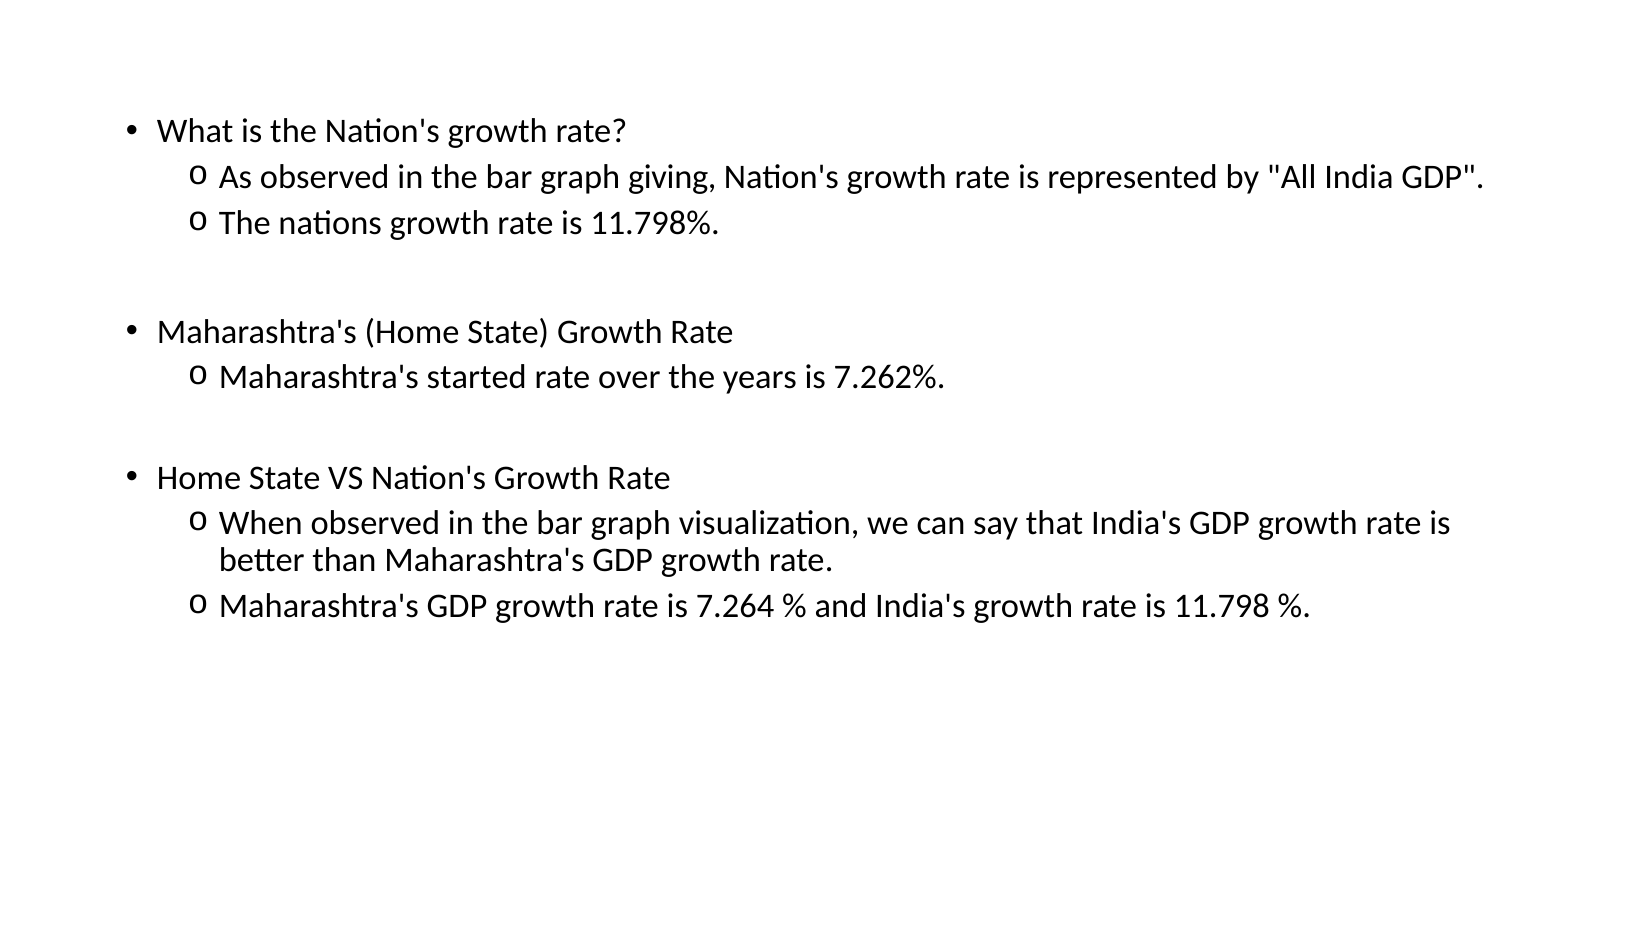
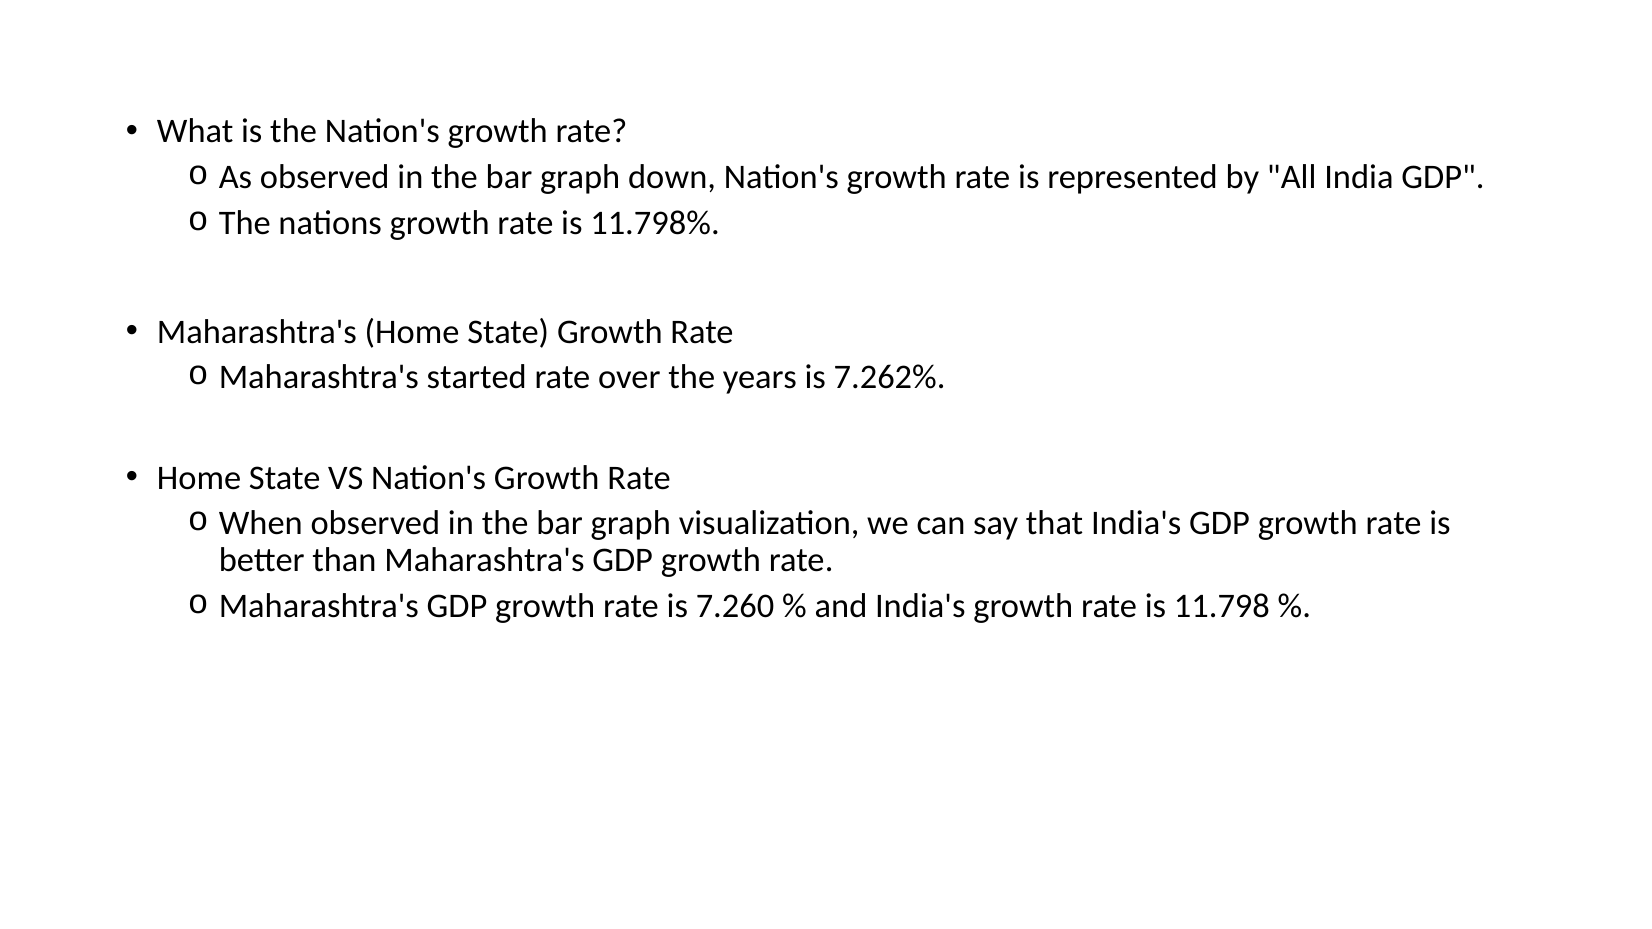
giving: giving -> down
7.264: 7.264 -> 7.260
